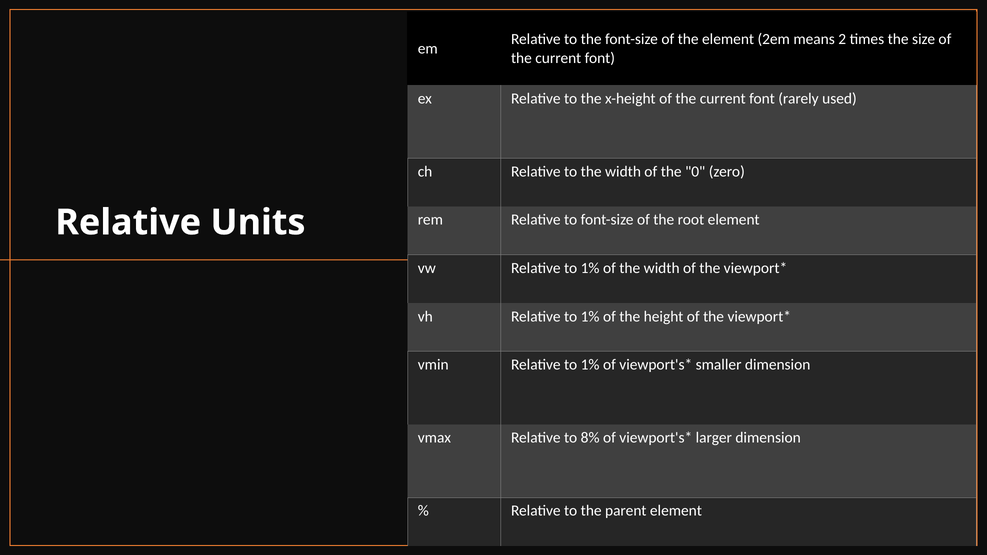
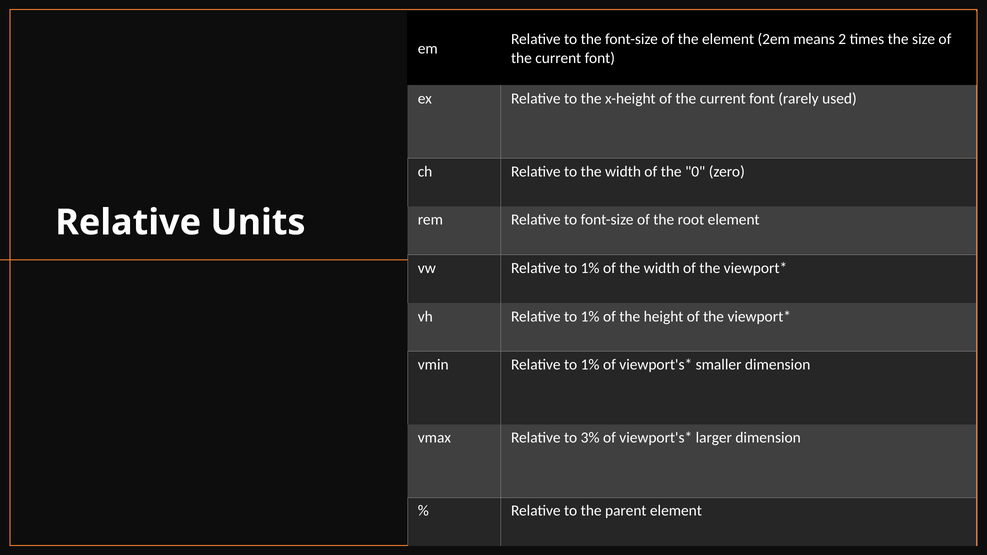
8%: 8% -> 3%
